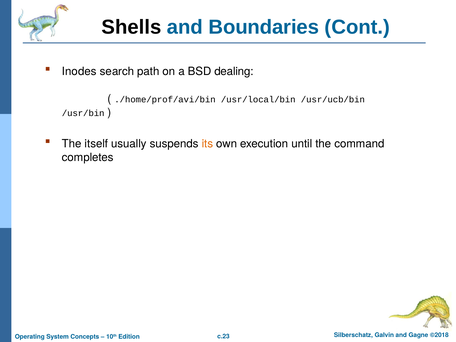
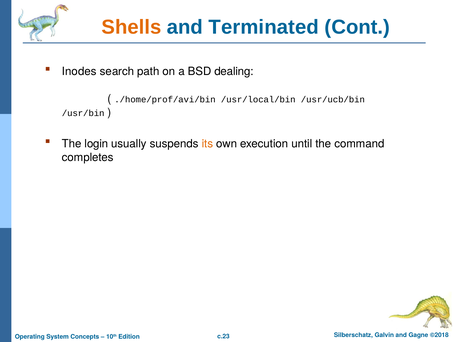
Shells colour: black -> orange
Boundaries: Boundaries -> Terminated
itself: itself -> login
